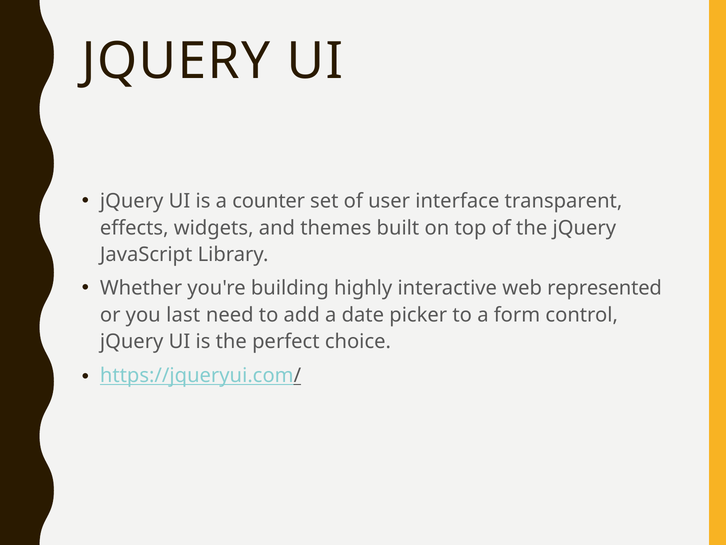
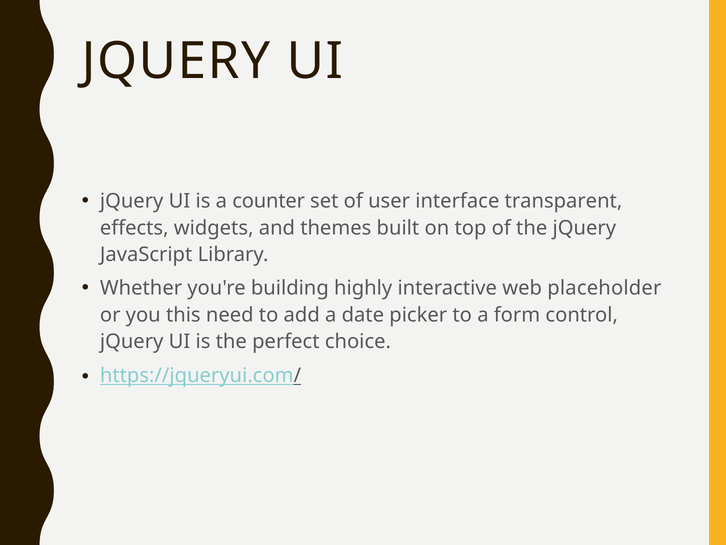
represented: represented -> placeholder
last: last -> this
